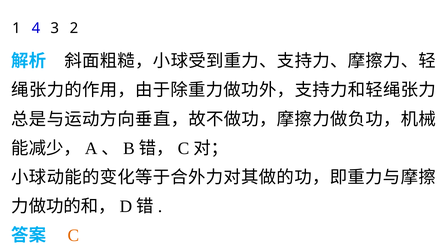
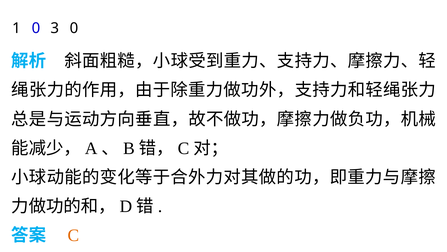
1 4: 4 -> 0
3 2: 2 -> 0
